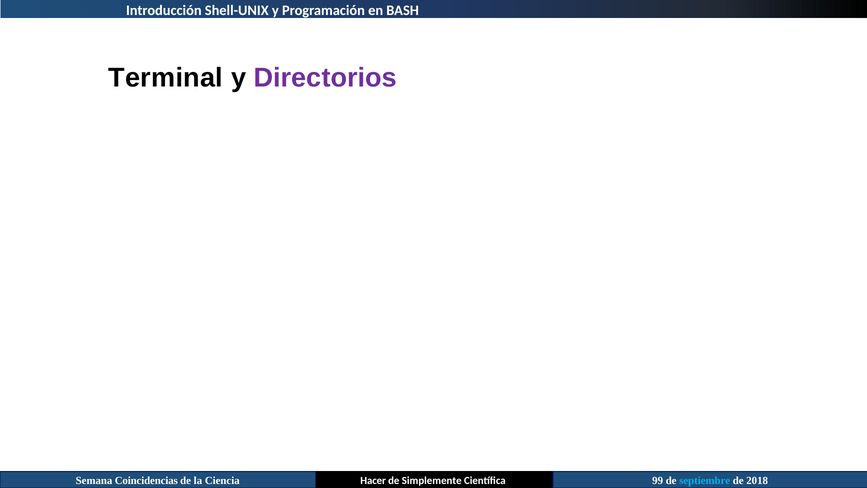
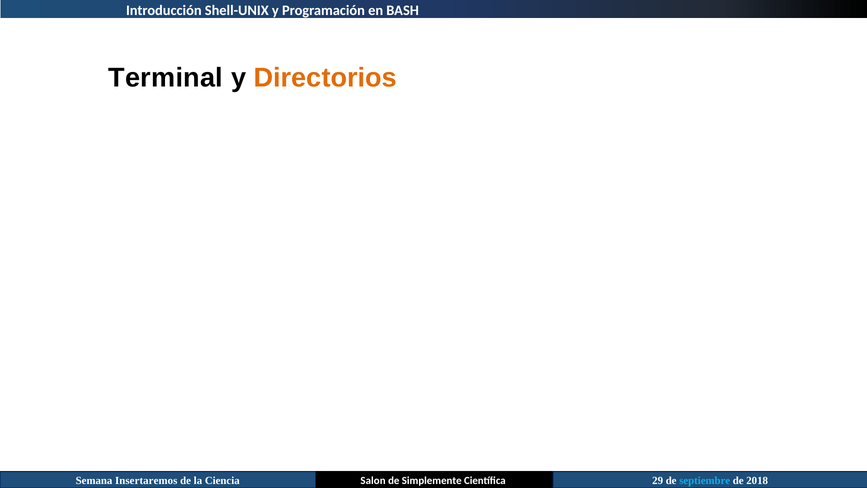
Directorios colour: purple -> orange
Coincidencias: Coincidencias -> Insertaremos
Hacer: Hacer -> Salon
99: 99 -> 29
